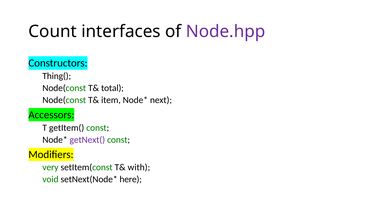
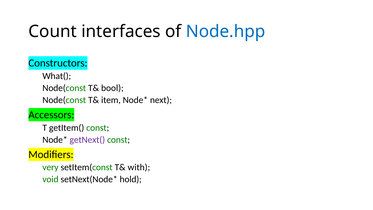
Node.hpp colour: purple -> blue
Thing(: Thing( -> What(
total: total -> bool
here: here -> hold
